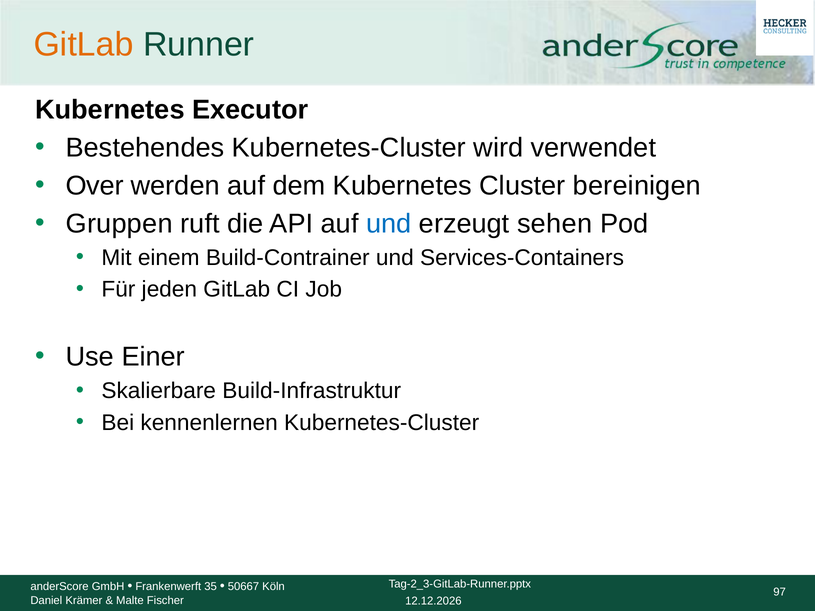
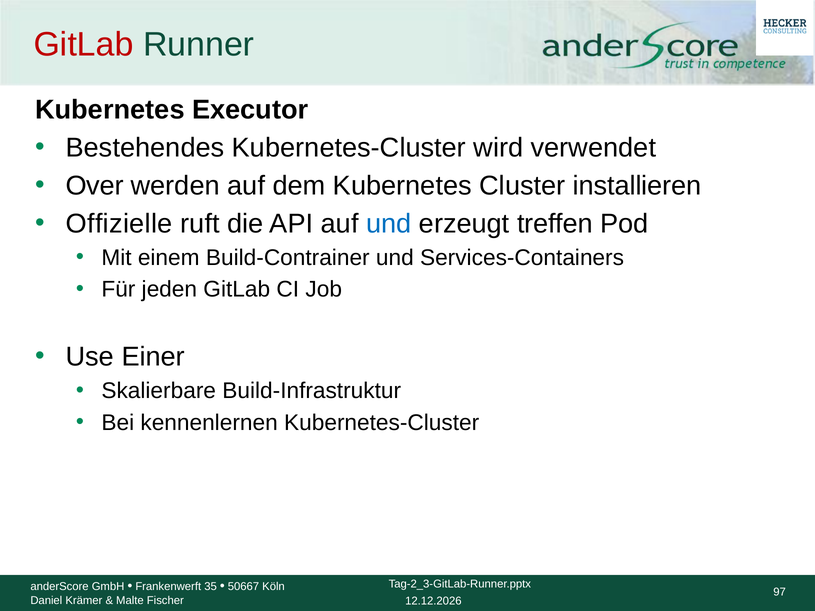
GitLab at (84, 45) colour: orange -> red
bereinigen: bereinigen -> installieren
Gruppen: Gruppen -> Offizielle
sehen: sehen -> treffen
